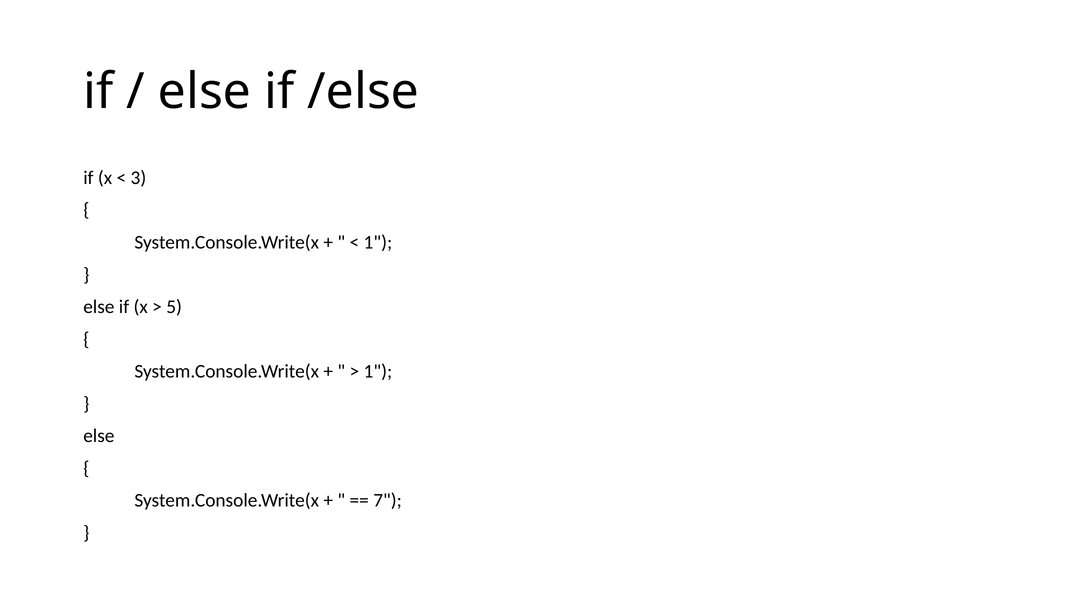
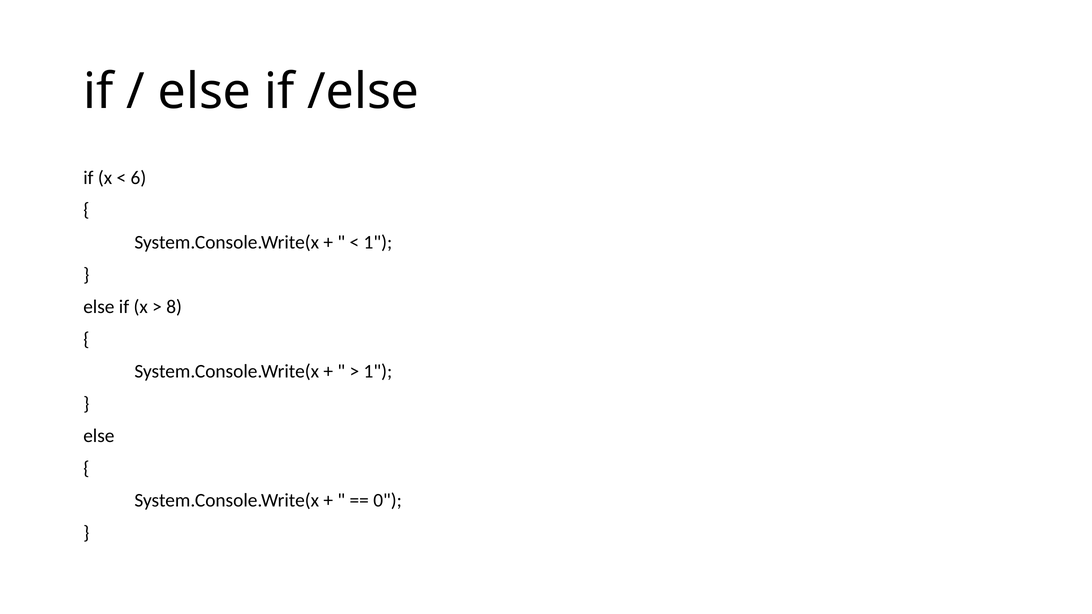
3: 3 -> 6
5: 5 -> 8
7: 7 -> 0
